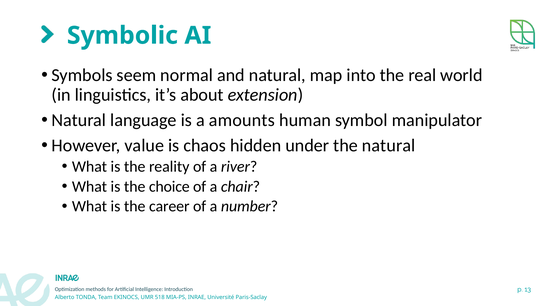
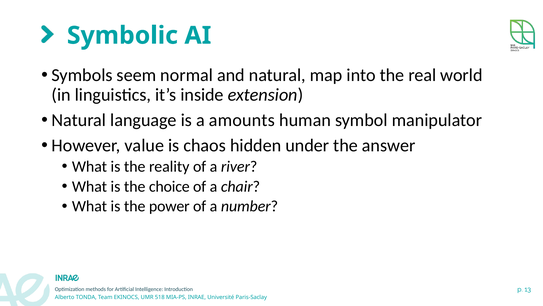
about: about -> inside
the natural: natural -> answer
career: career -> power
